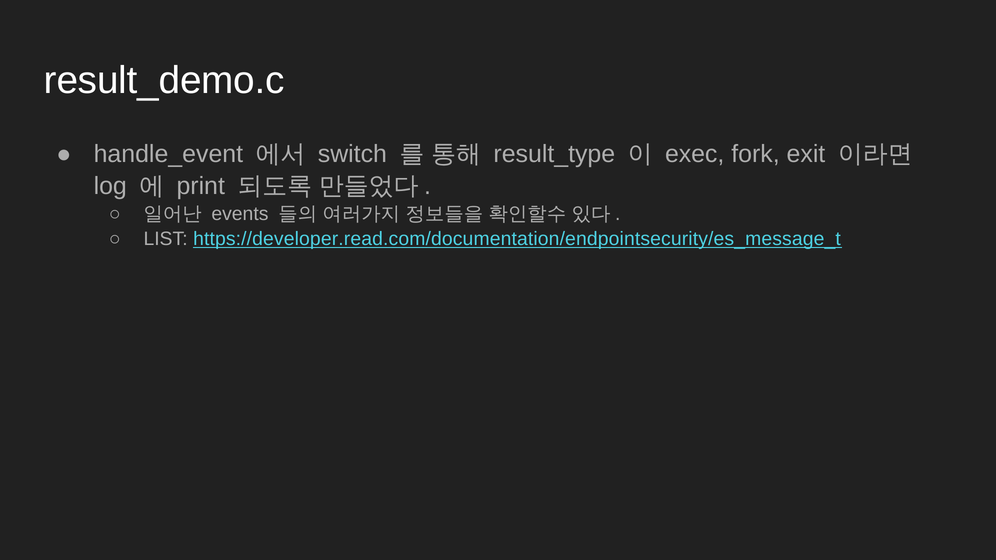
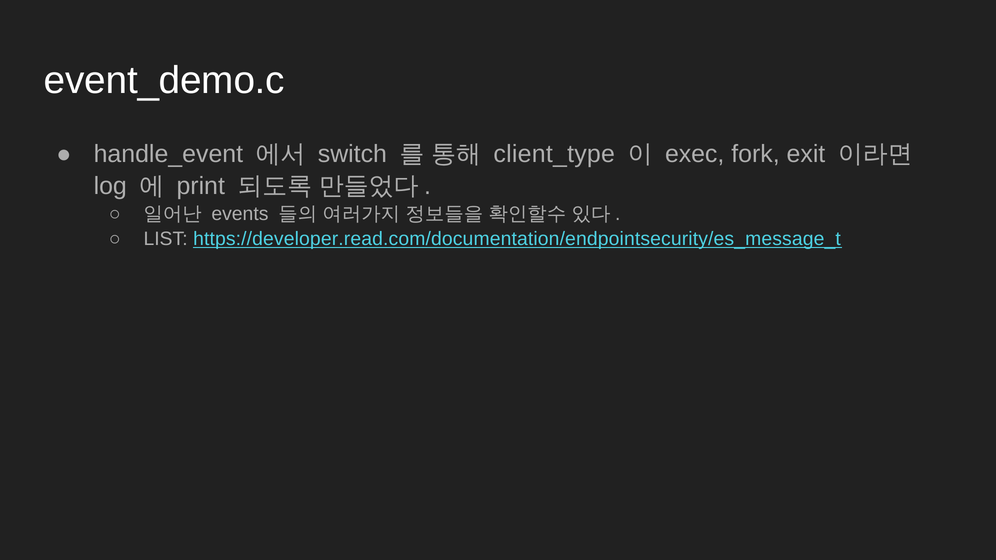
result_demo.c: result_demo.c -> event_demo.c
result_type: result_type -> client_type
